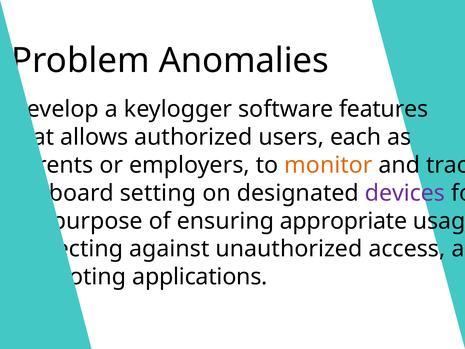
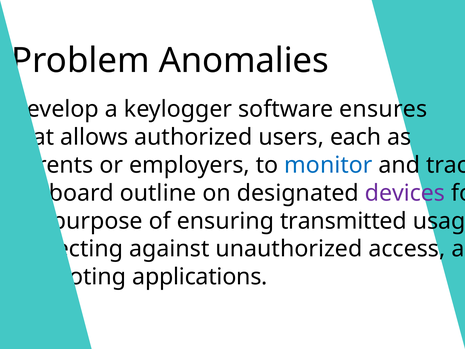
features: features -> ensures
monitor colour: orange -> blue
setting: setting -> outline
appropriate: appropriate -> transmitted
